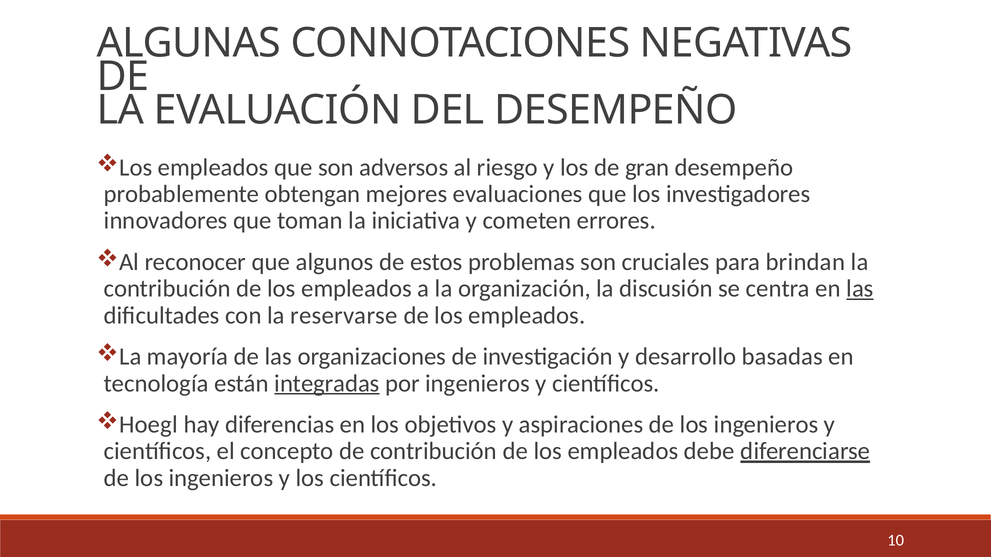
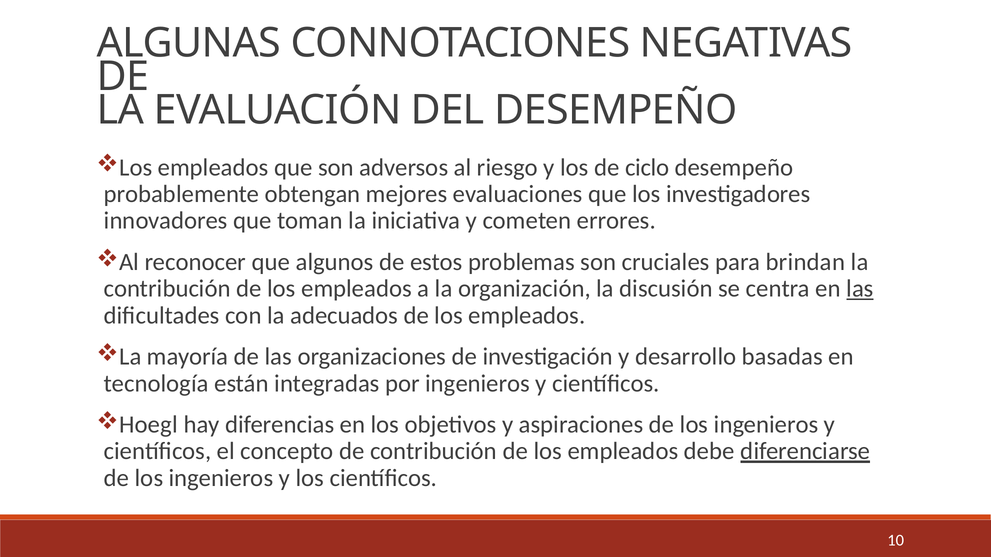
gran: gran -> ciclo
reservarse: reservarse -> adecuados
integradas underline: present -> none
